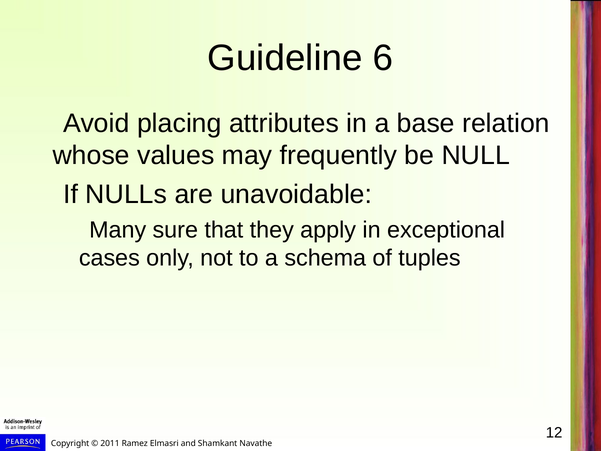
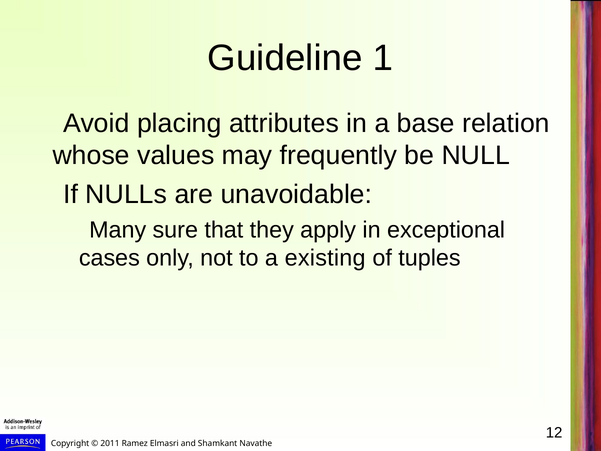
6: 6 -> 1
schema: schema -> existing
